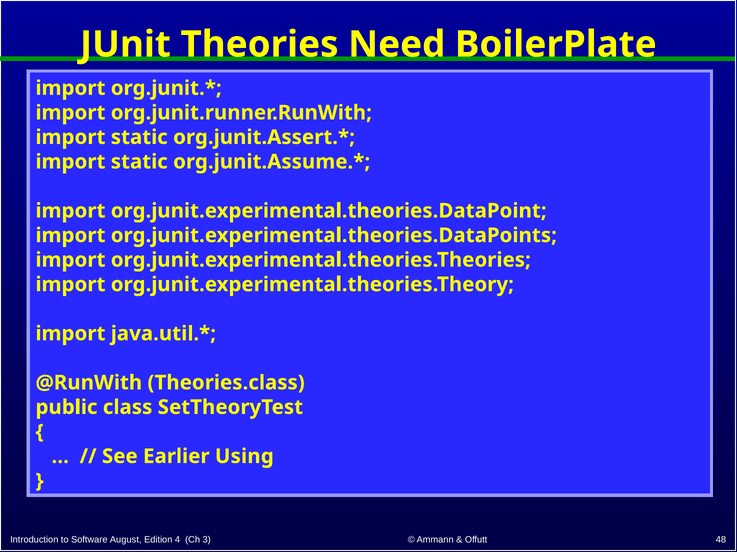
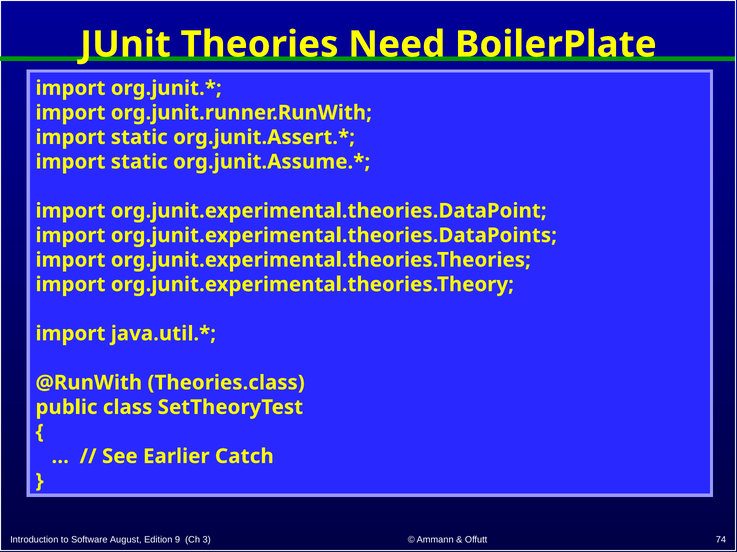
Using: Using -> Catch
4: 4 -> 9
48: 48 -> 74
